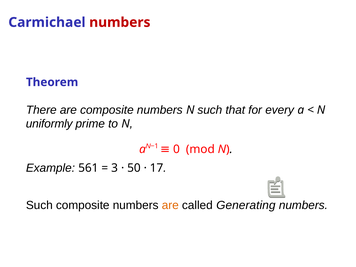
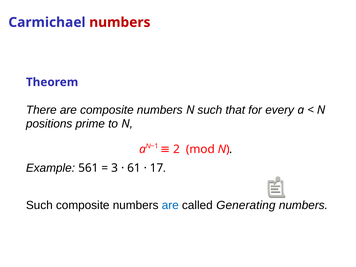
uniformly: uniformly -> positions
0: 0 -> 2
50: 50 -> 61
are at (170, 205) colour: orange -> blue
